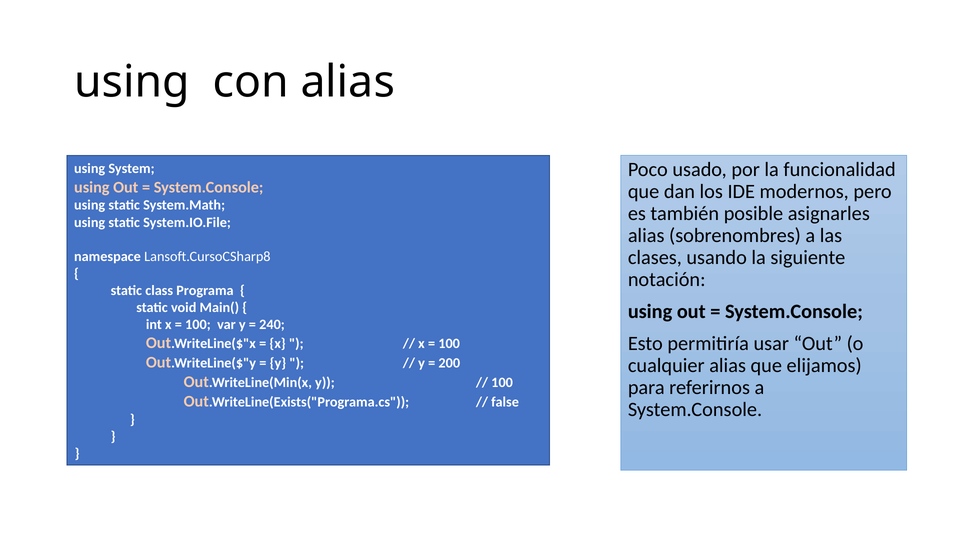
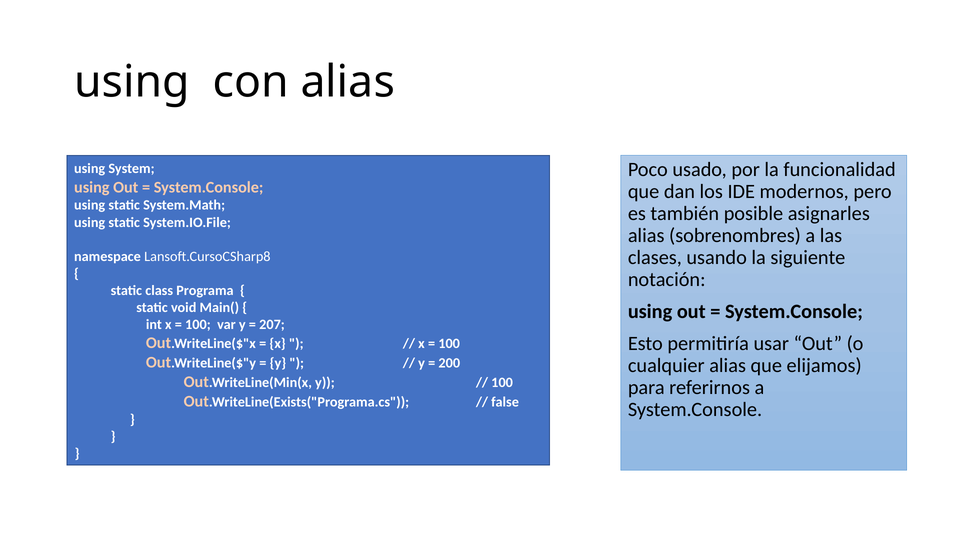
240: 240 -> 207
